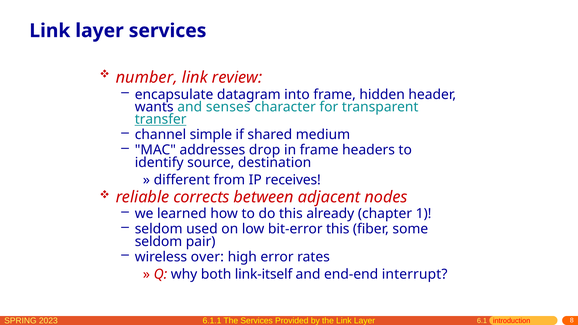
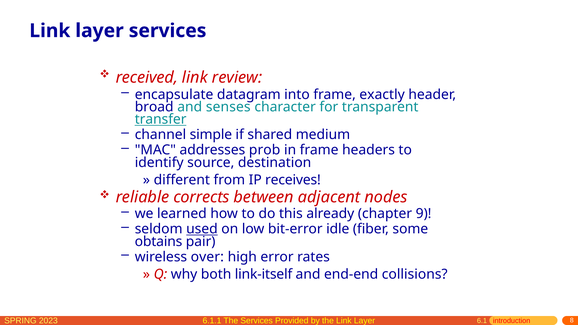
number: number -> received
hidden: hidden -> exactly
wants: wants -> broad
drop: drop -> prob
1: 1 -> 9
used underline: none -> present
bit-error this: this -> idle
seldom at (158, 242): seldom -> obtains
interrupt: interrupt -> collisions
